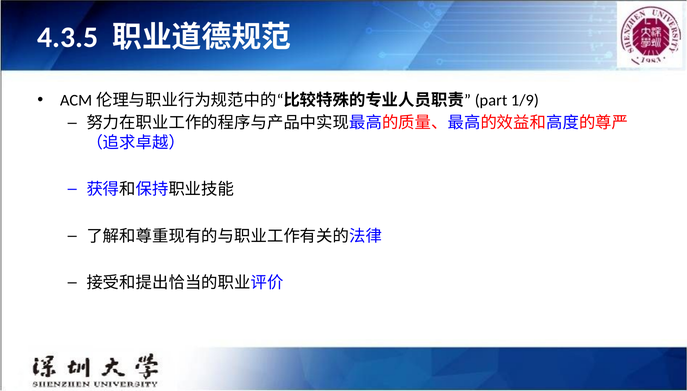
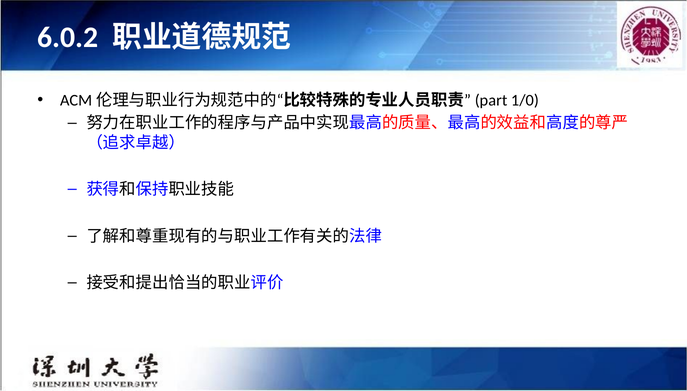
4.3.5: 4.3.5 -> 6.0.2
1/9: 1/9 -> 1/0
